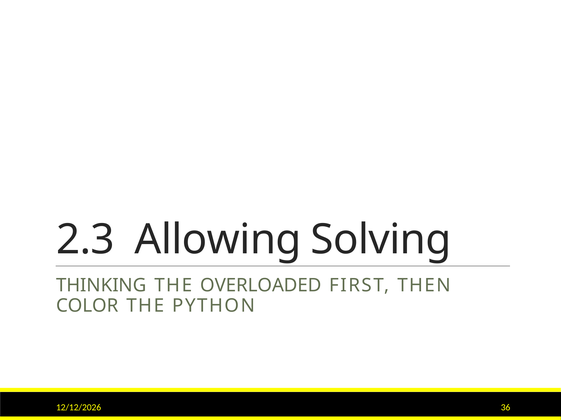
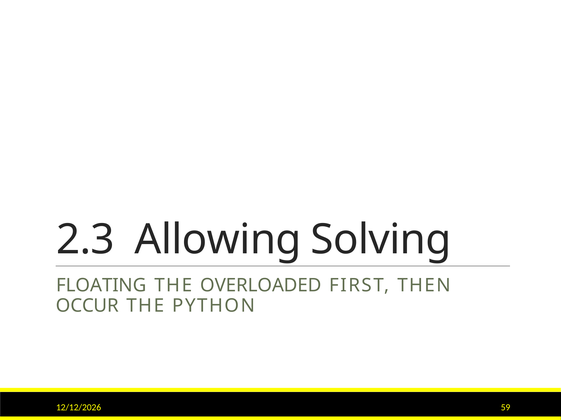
THINKING: THINKING -> FLOATING
COLOR: COLOR -> OCCUR
36: 36 -> 59
